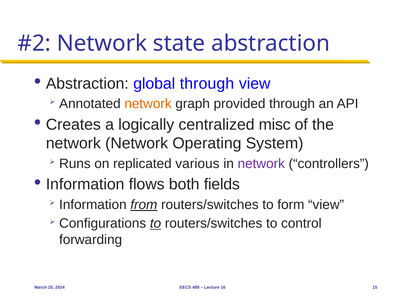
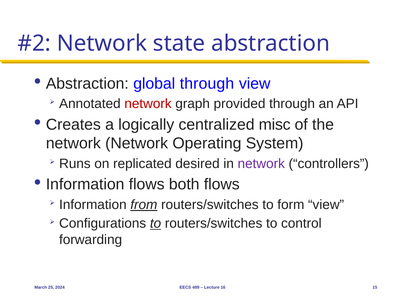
network at (148, 104) colour: orange -> red
various: various -> desired
both fields: fields -> flows
